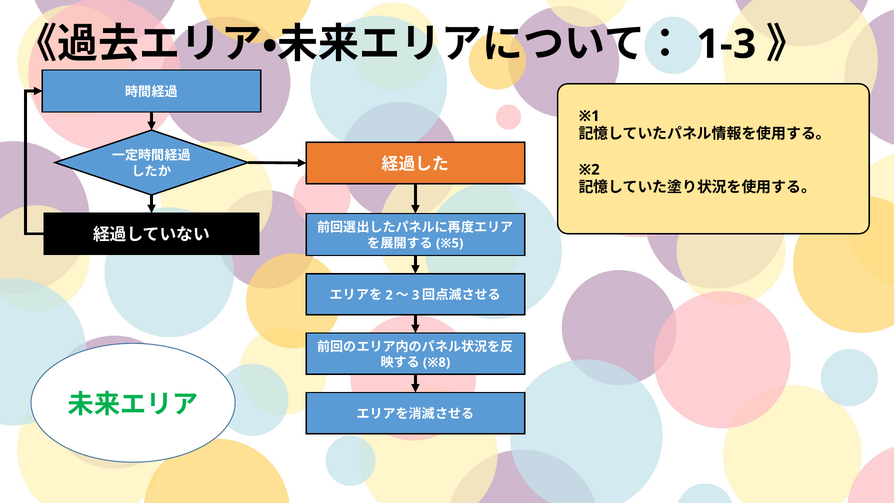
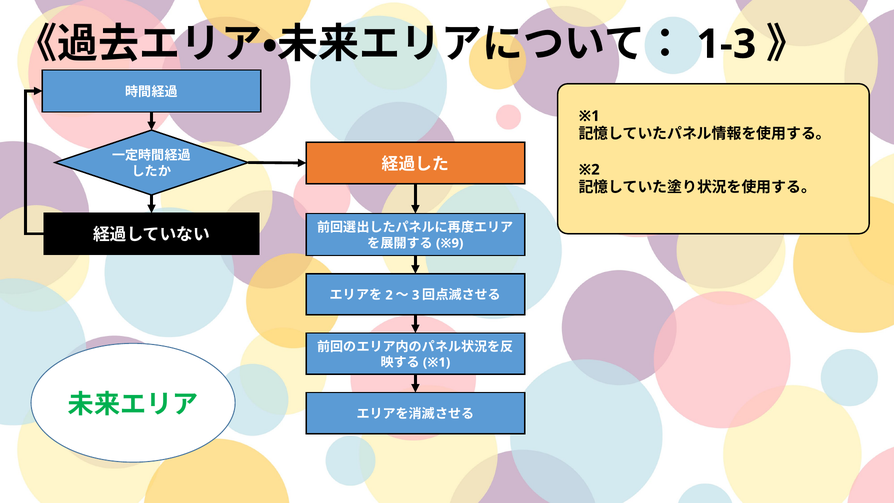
※5: ※5 -> ※9
※8 at (437, 362): ※8 -> ※1
